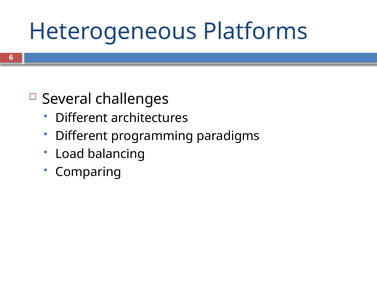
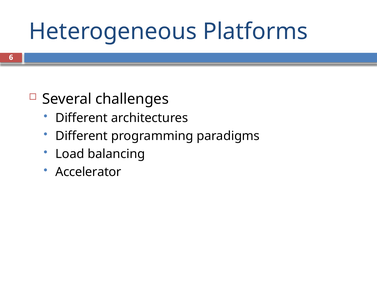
Comparing: Comparing -> Accelerator
